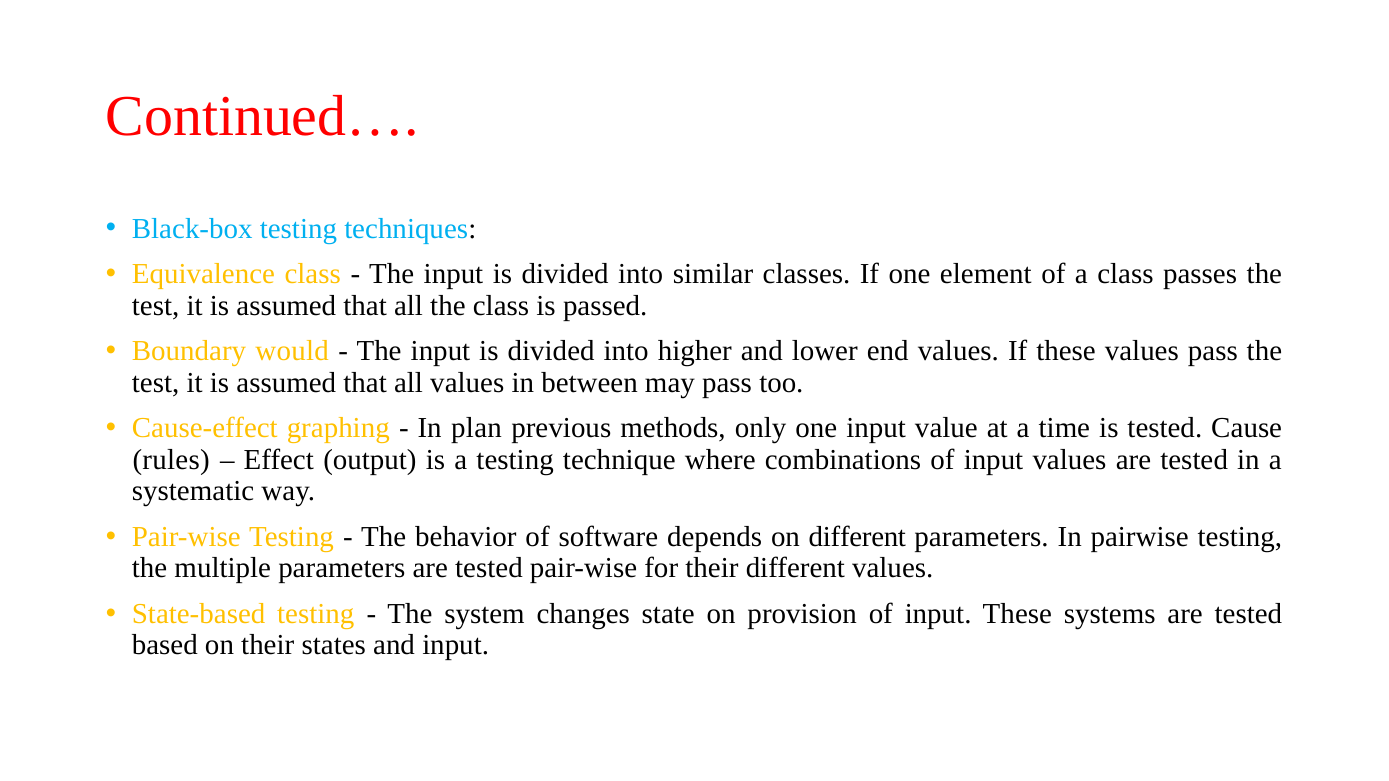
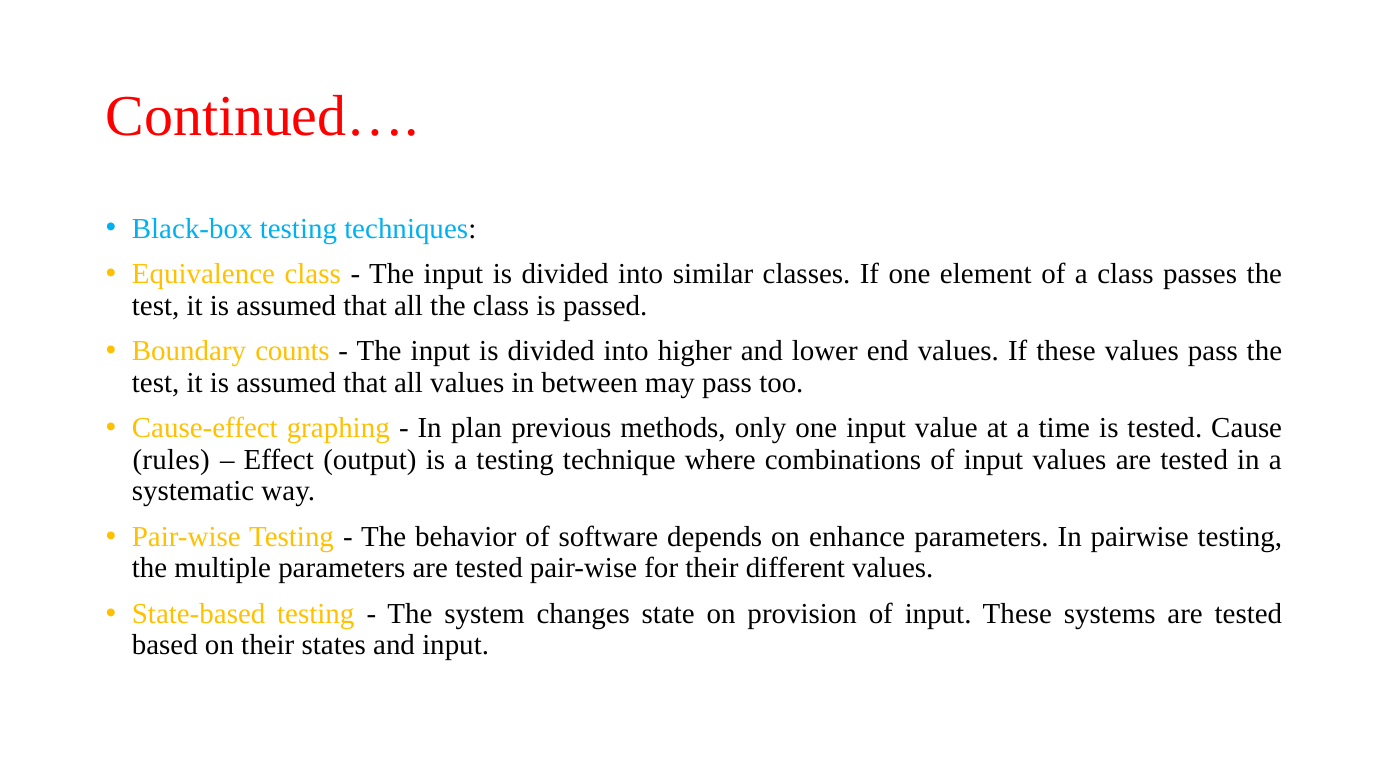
would: would -> counts
on different: different -> enhance
